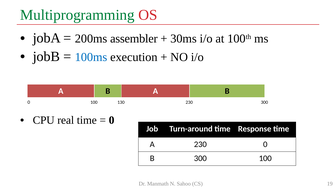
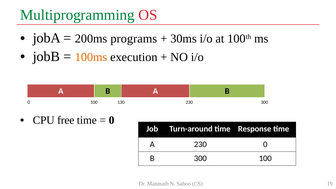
assembler: assembler -> programs
100ms colour: blue -> orange
real: real -> free
